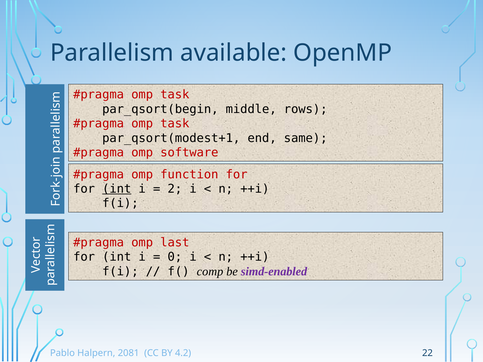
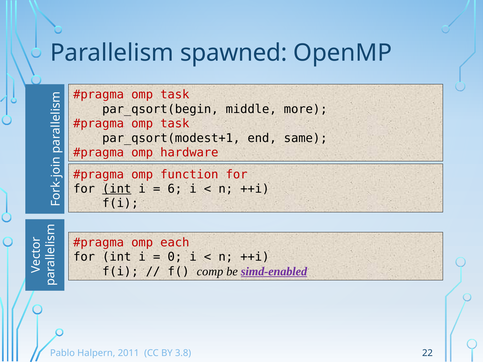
available: available -> spawned
rows: rows -> more
software: software -> hardware
2: 2 -> 6
last: last -> each
simd-enabled underline: none -> present
2081: 2081 -> 2011
4.2: 4.2 -> 3.8
